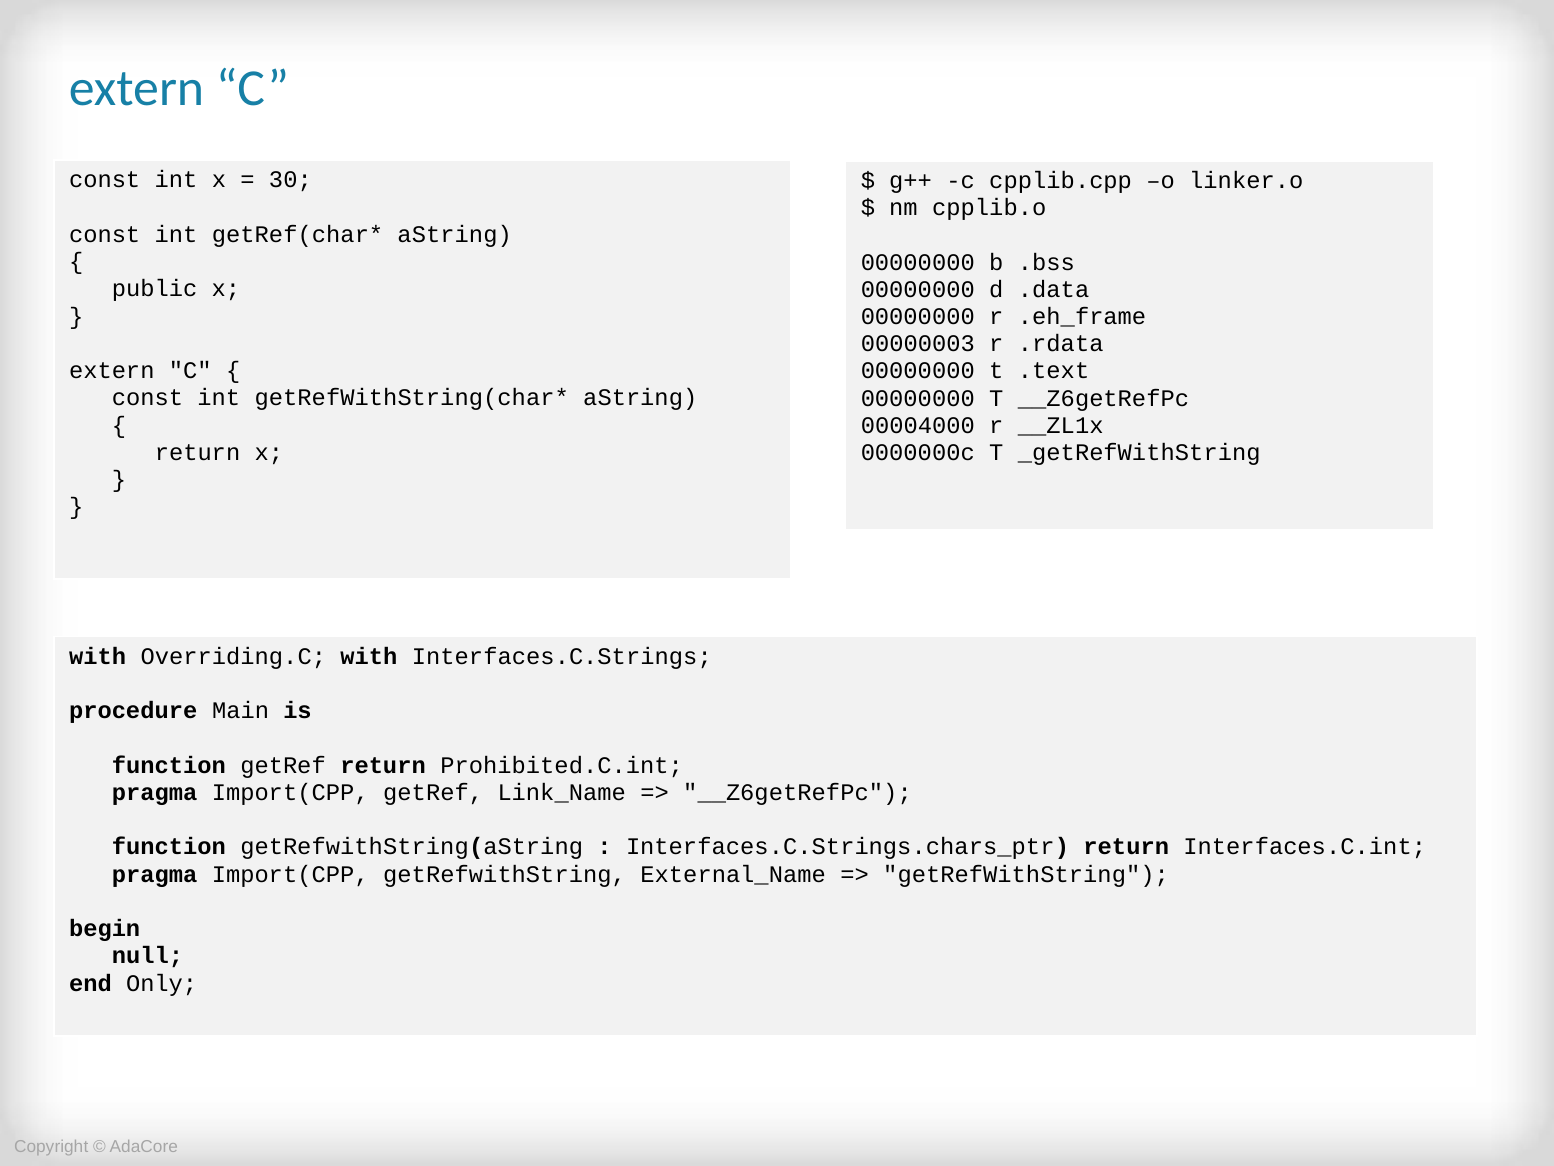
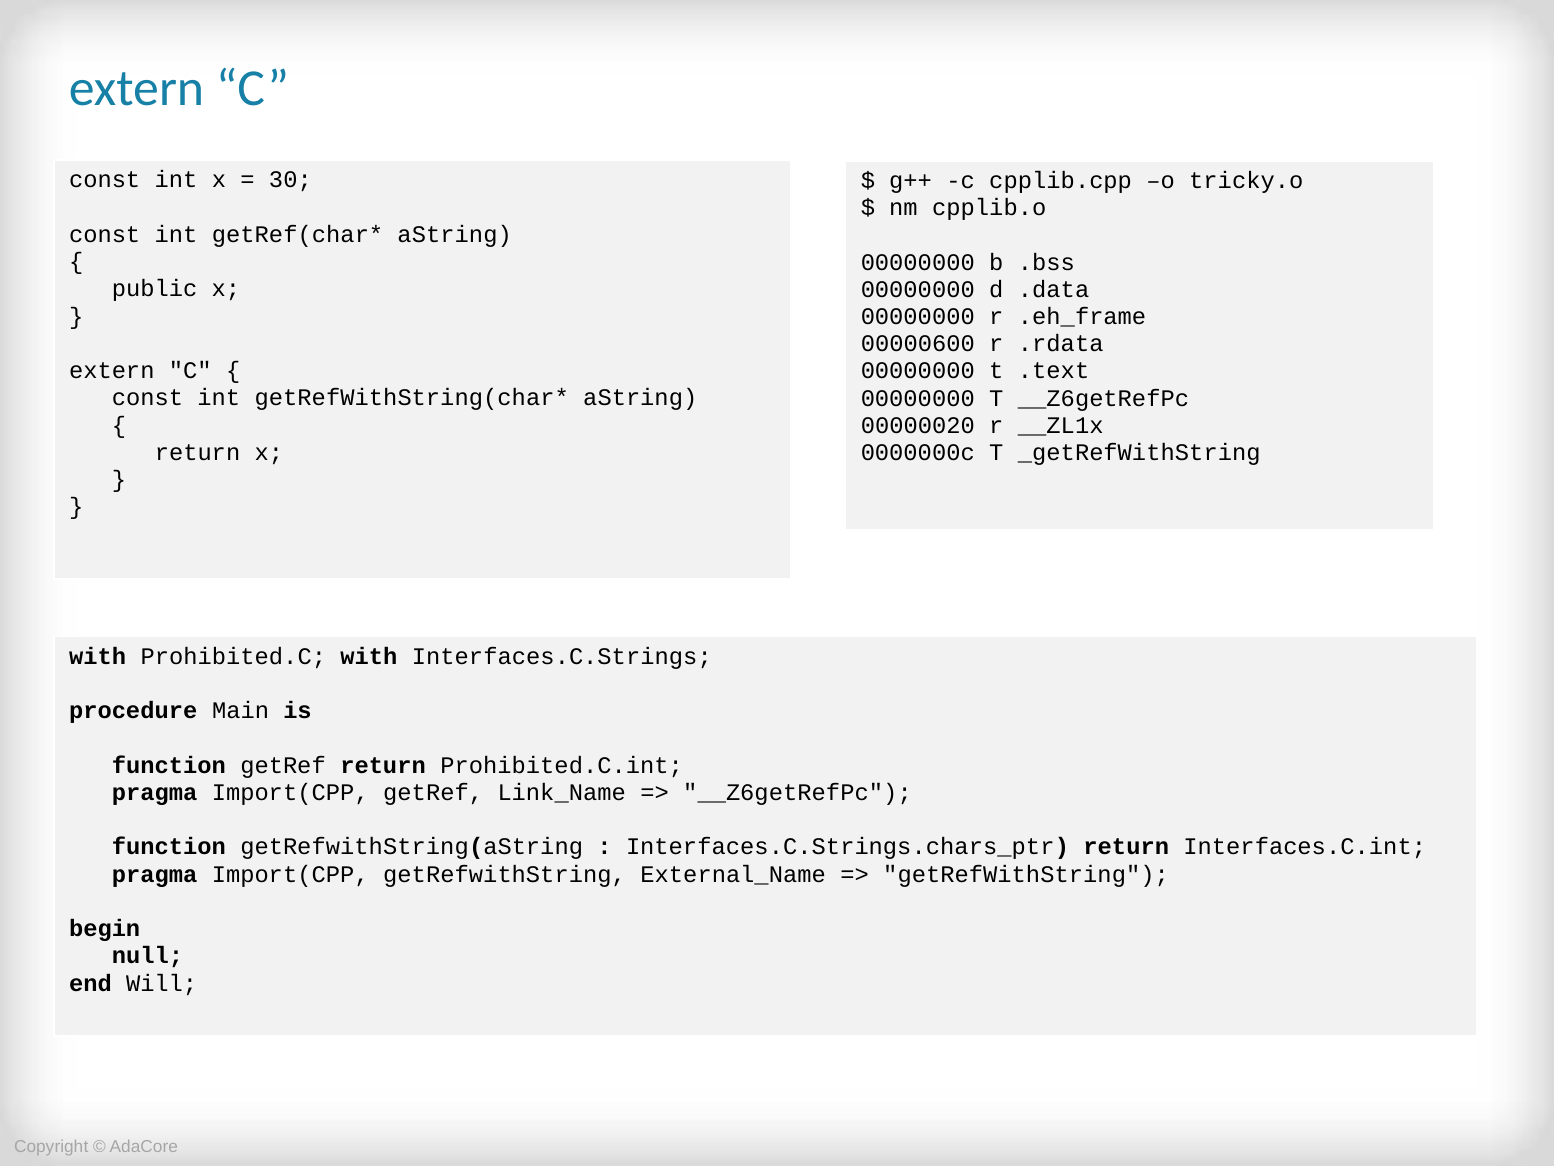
linker.o: linker.o -> tricky.o
00000003: 00000003 -> 00000600
00004000: 00004000 -> 00000020
Overriding.C: Overriding.C -> Prohibited.C
Only: Only -> Will
